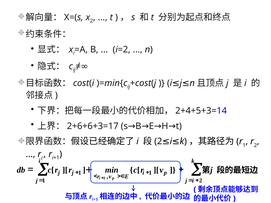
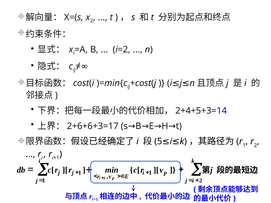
2 at (158, 142): 2 -> 5
